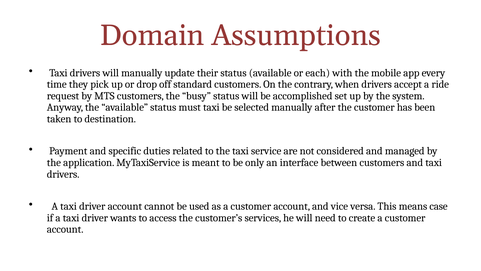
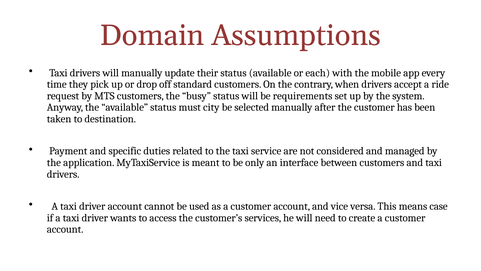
accomplished: accomplished -> requirements
must taxi: taxi -> city
